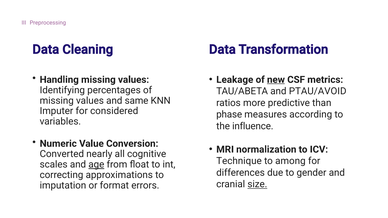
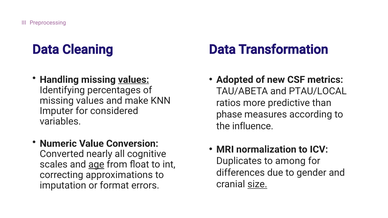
values at (134, 80) underline: none -> present
Leakage: Leakage -> Adopted
new underline: present -> none
PTAU/AVOID: PTAU/AVOID -> PTAU/LOCAL
same: same -> make
Technique: Technique -> Duplicates
